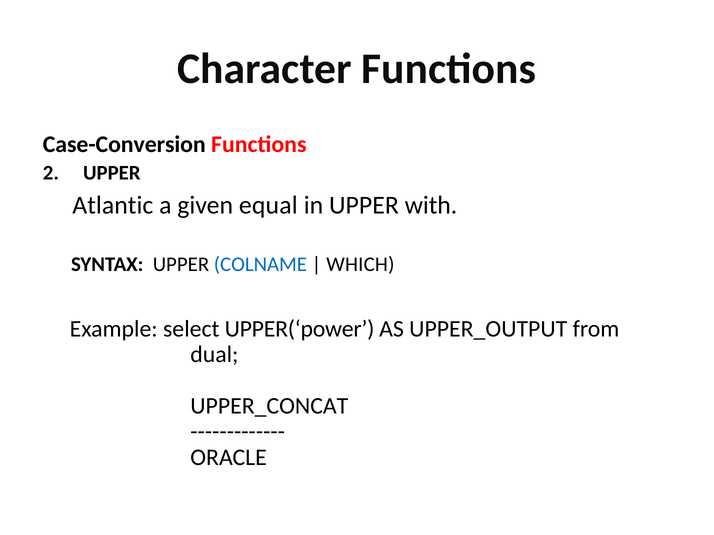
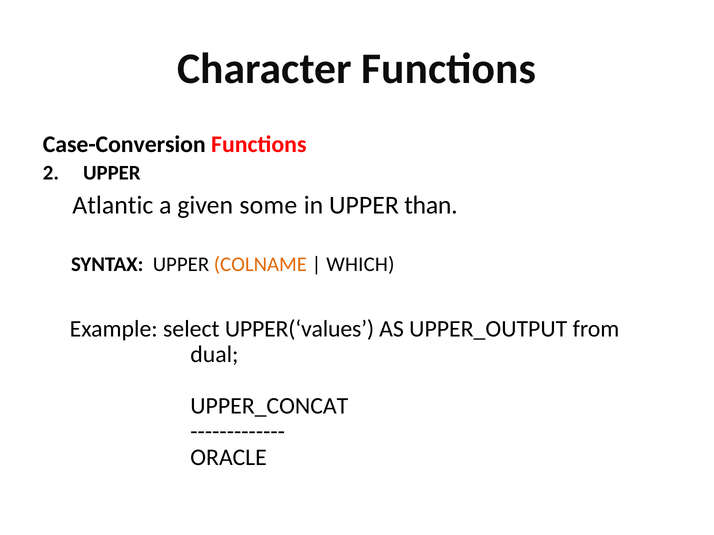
equal: equal -> some
with: with -> than
COLNAME colour: blue -> orange
UPPER(‘power: UPPER(‘power -> UPPER(‘values
